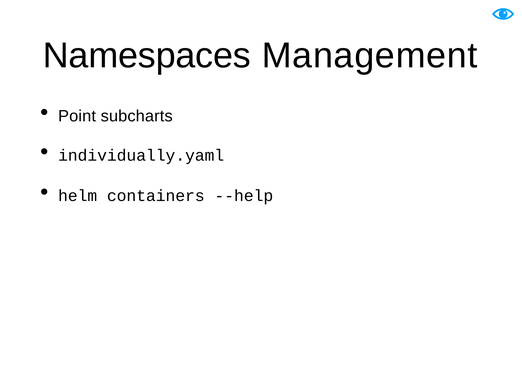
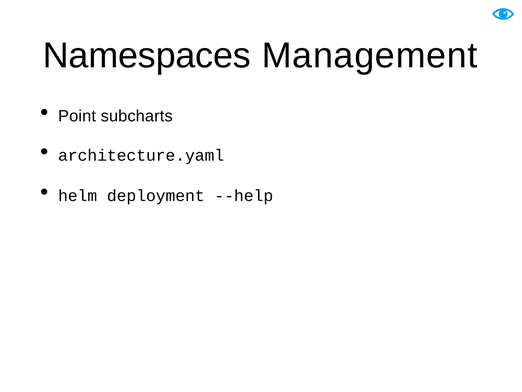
individually.yaml: individually.yaml -> architecture.yaml
containers: containers -> deployment
